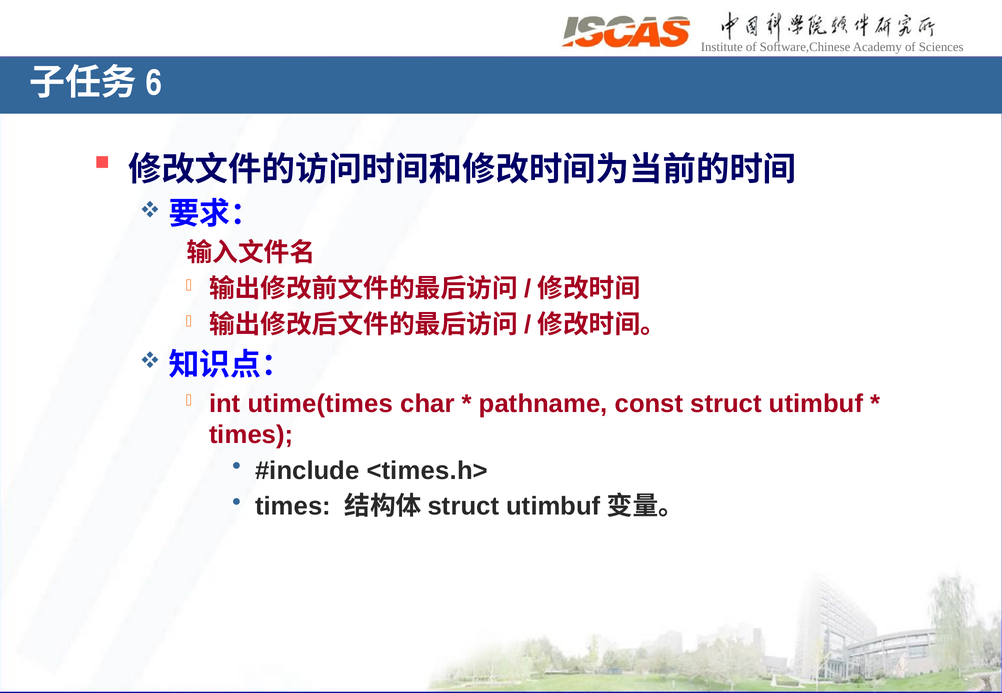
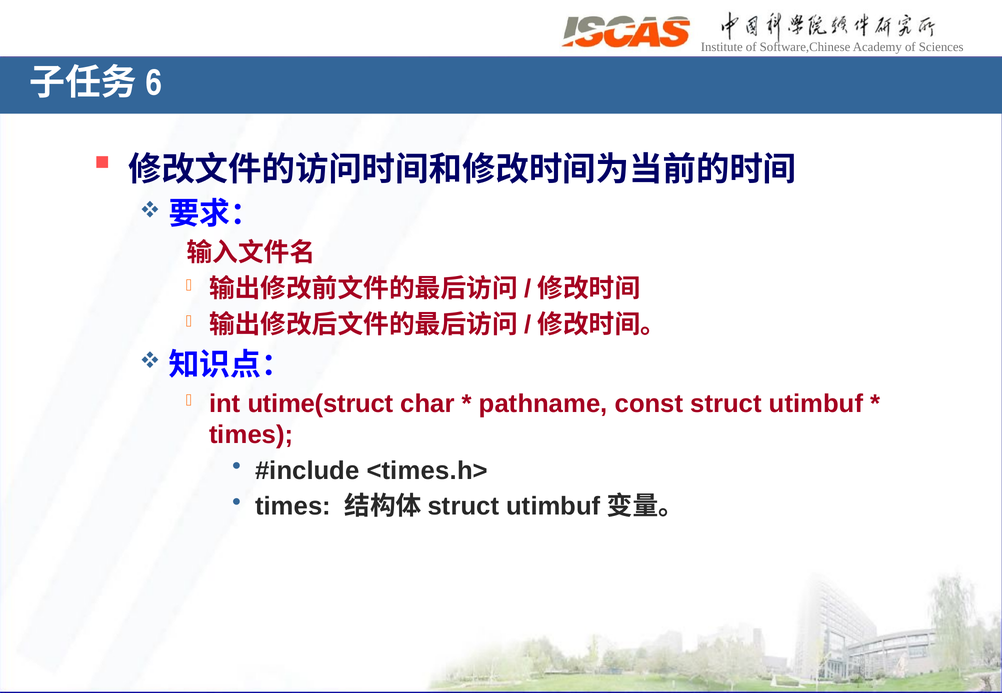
utime(times: utime(times -> utime(struct
